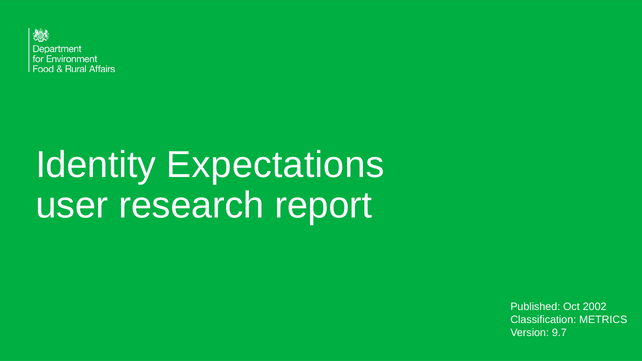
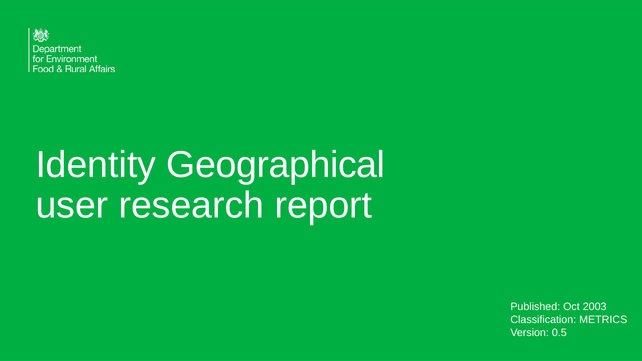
Expectations: Expectations -> Geographical
2002: 2002 -> 2003
9.7: 9.7 -> 0.5
